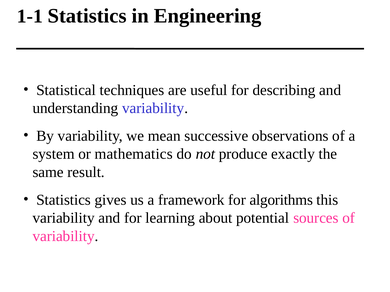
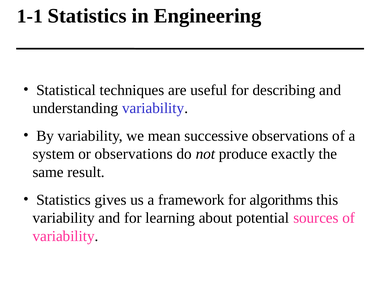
or mathematics: mathematics -> observations
